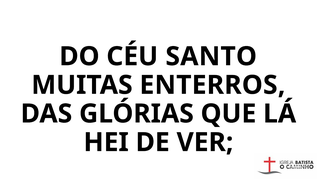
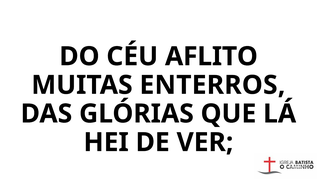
SANTO: SANTO -> AFLITO
